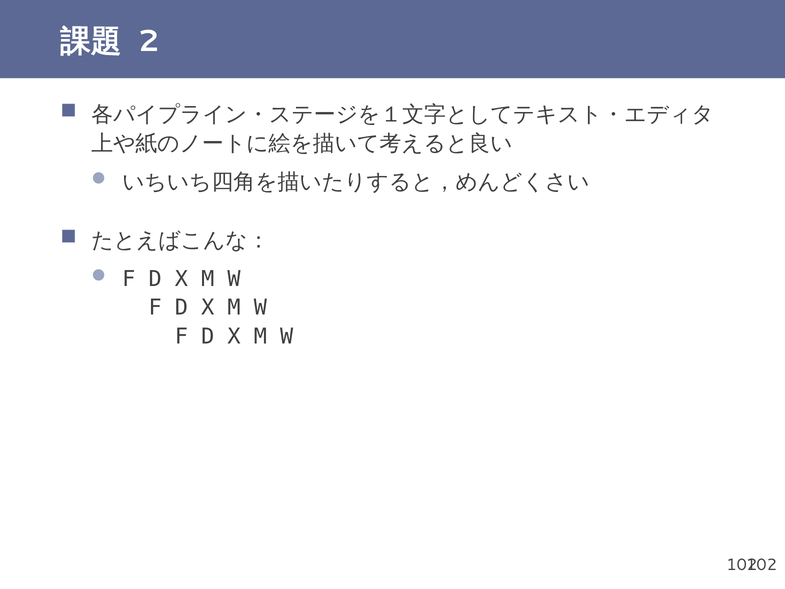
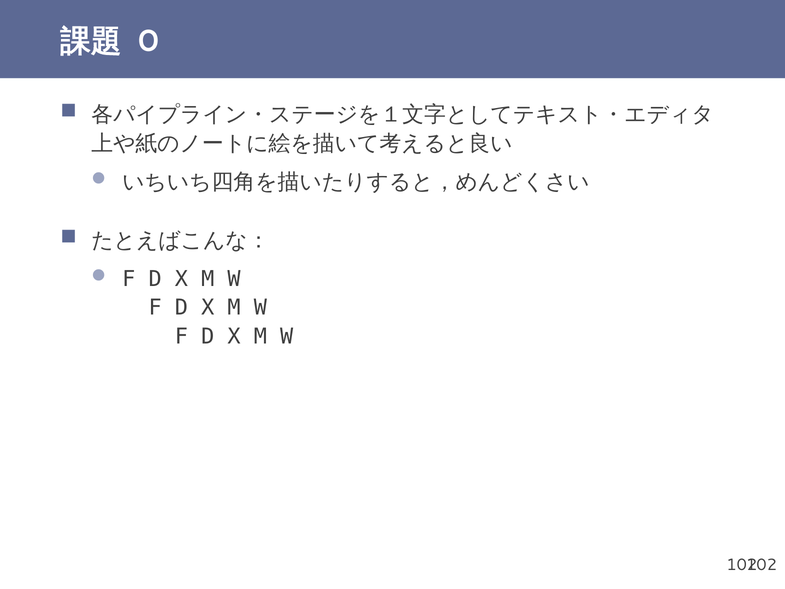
2: 2 -> 0
